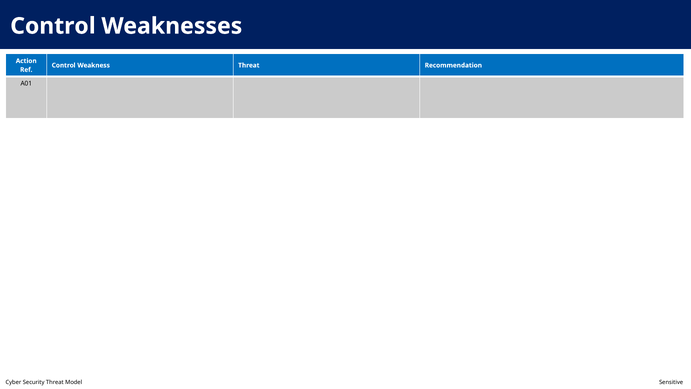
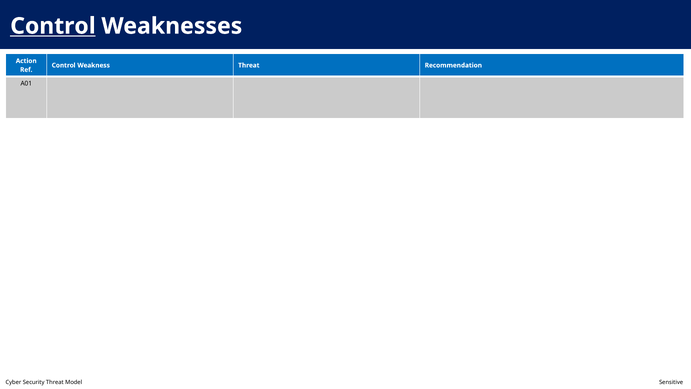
Control at (53, 26) underline: none -> present
